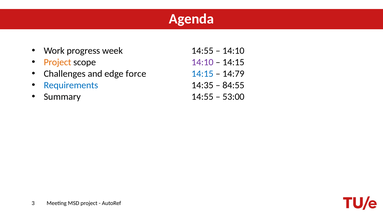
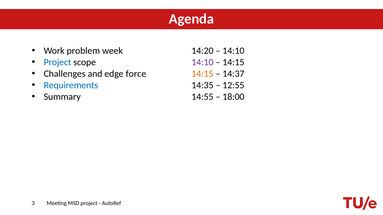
progress: progress -> problem
14:55 at (202, 51): 14:55 -> 14:20
Project at (57, 62) colour: orange -> blue
14:15 at (202, 74) colour: blue -> orange
14:79: 14:79 -> 14:37
84:55: 84:55 -> 12:55
53:00: 53:00 -> 18:00
